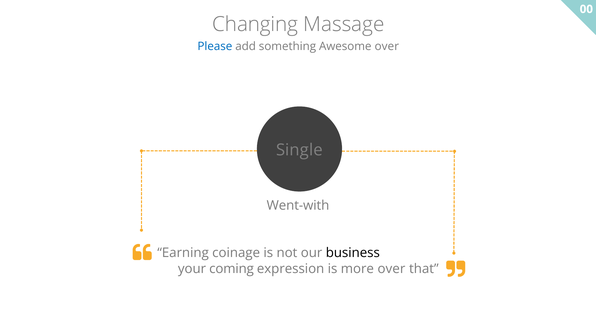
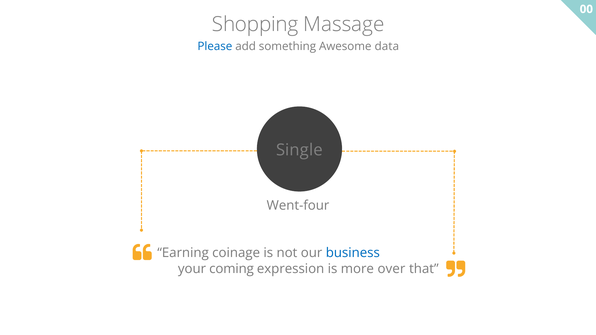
Changing: Changing -> Shopping
Awesome over: over -> data
Went-with: Went-with -> Went-four
business colour: black -> blue
